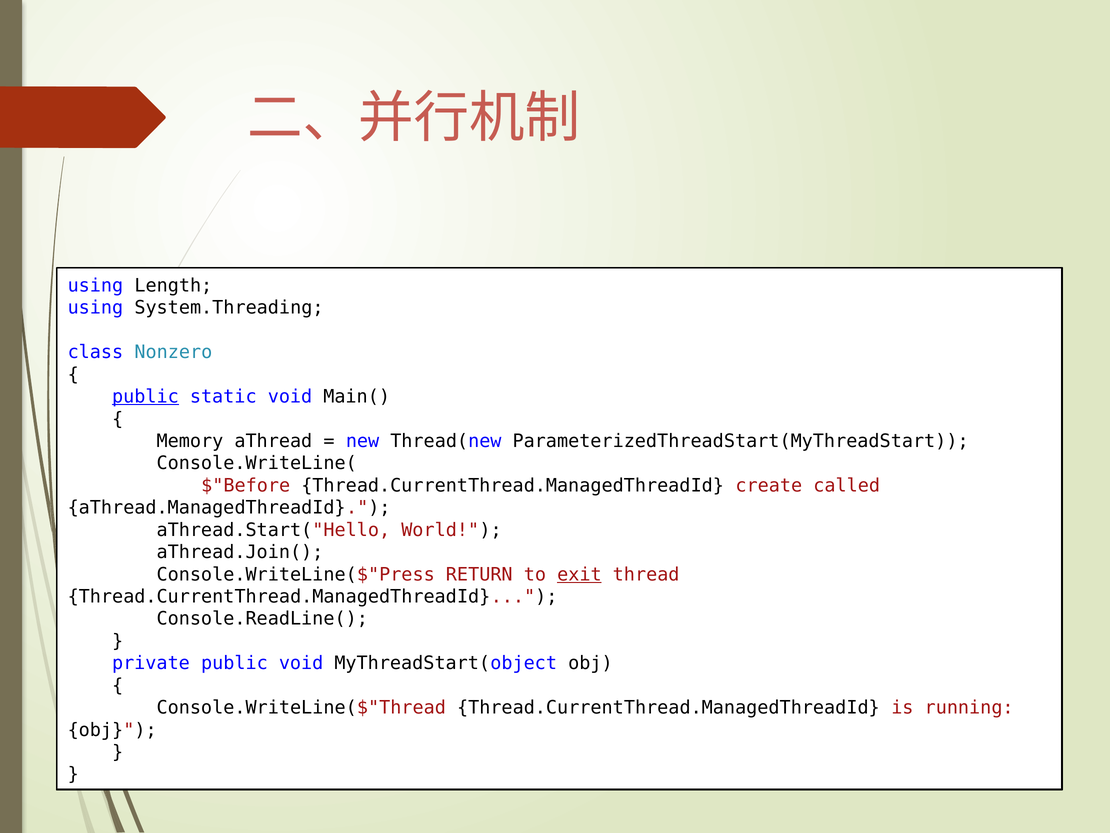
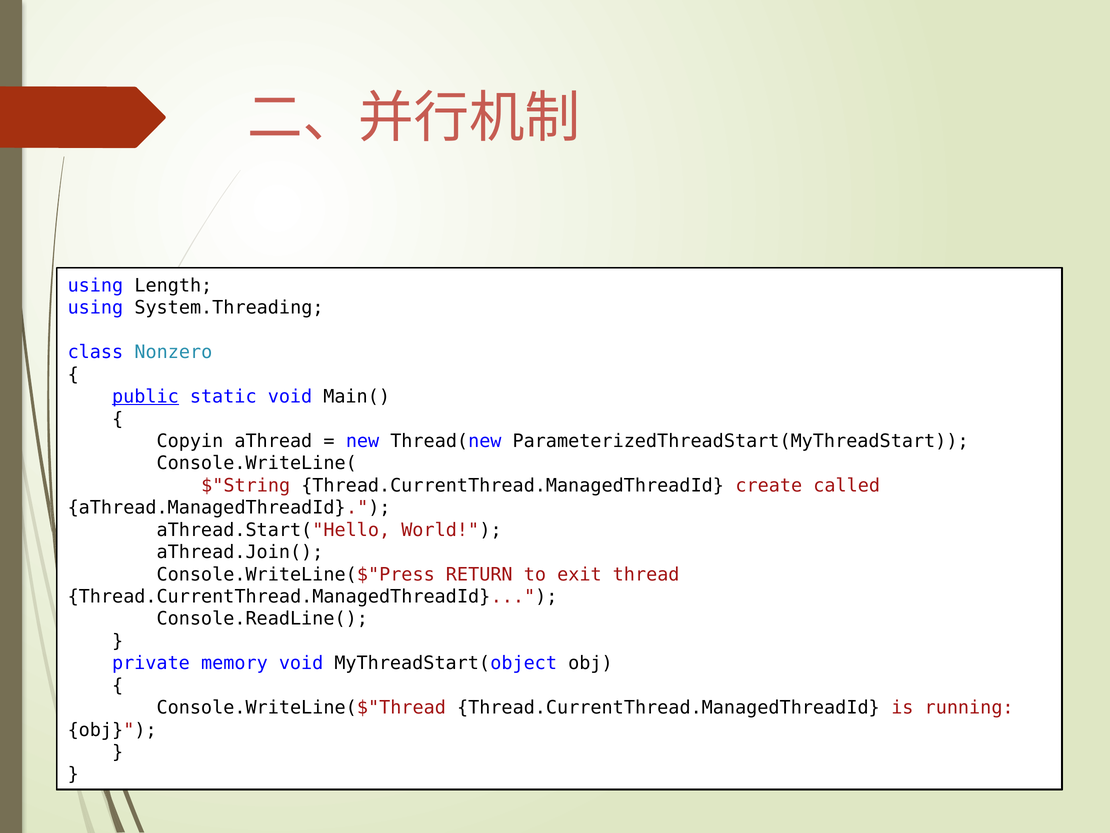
Memory: Memory -> Copyin
$"Before: $"Before -> $"String
exit underline: present -> none
private public: public -> memory
